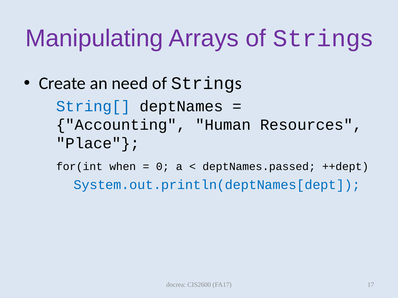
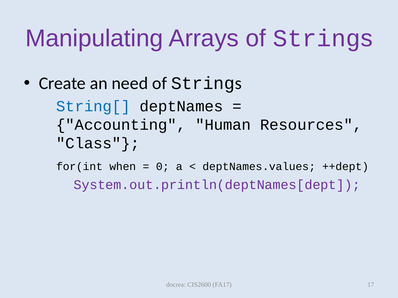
Place: Place -> Class
deptNames.passed: deptNames.passed -> deptNames.values
System.out.println(deptNames[dept colour: blue -> purple
